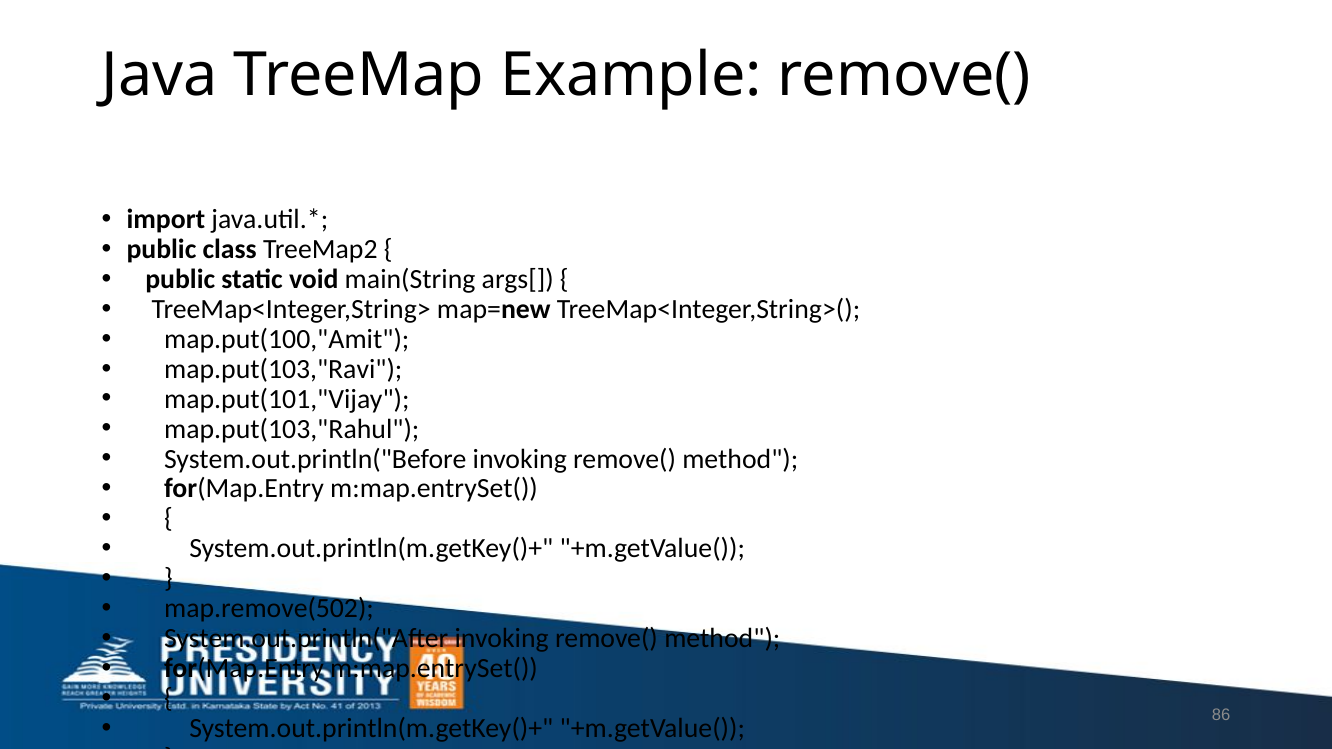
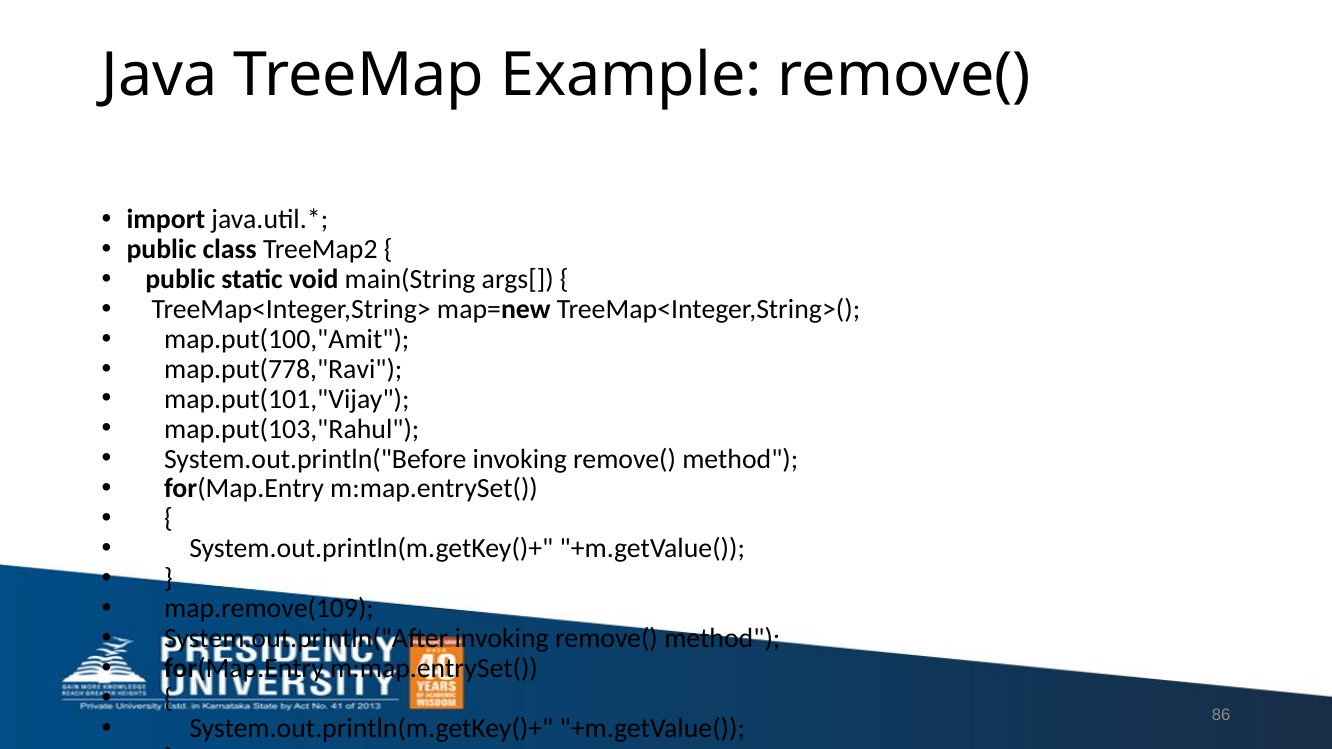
map.put(103,"Ravi: map.put(103,"Ravi -> map.put(778,"Ravi
map.remove(502: map.remove(502 -> map.remove(109
